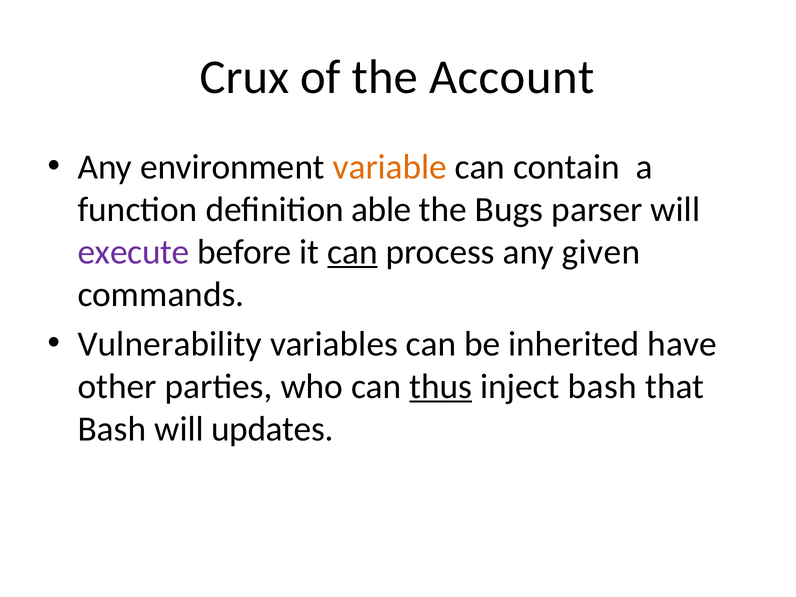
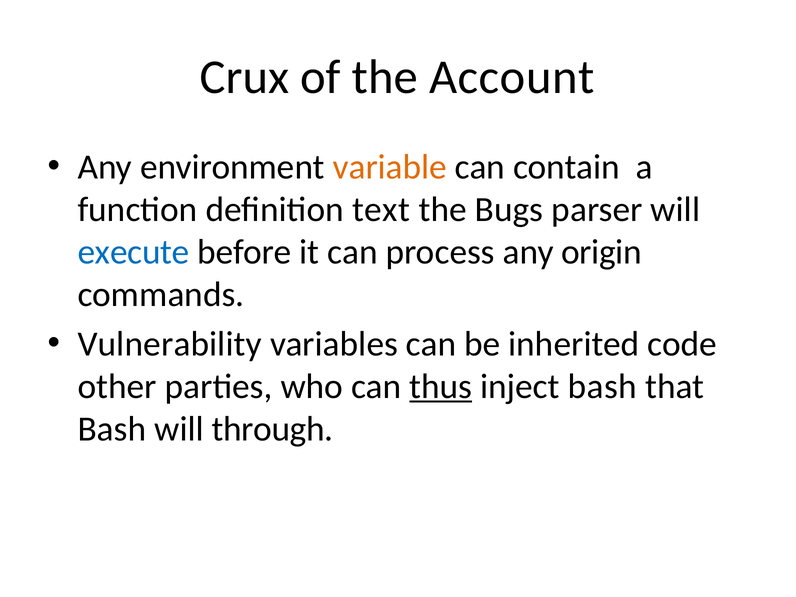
able: able -> text
execute colour: purple -> blue
can at (352, 252) underline: present -> none
given: given -> origin
have: have -> code
updates: updates -> through
